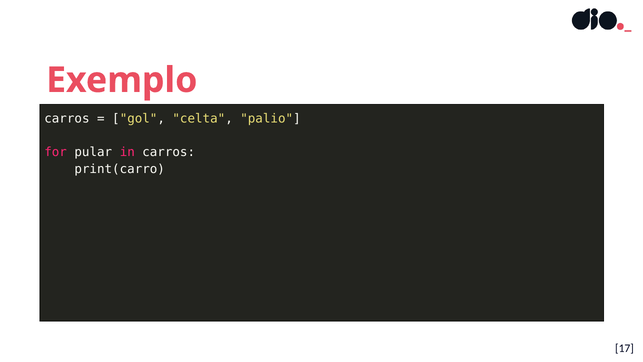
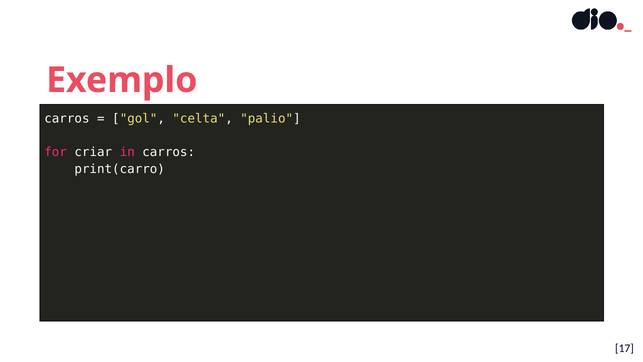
pular: pular -> criar
